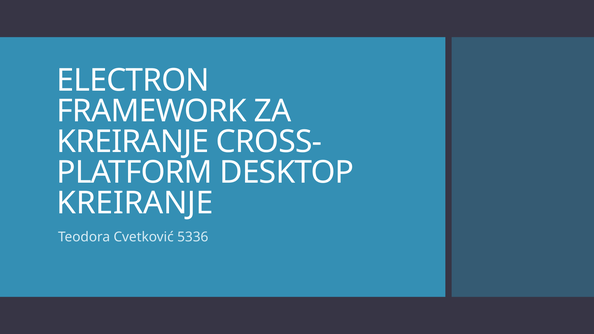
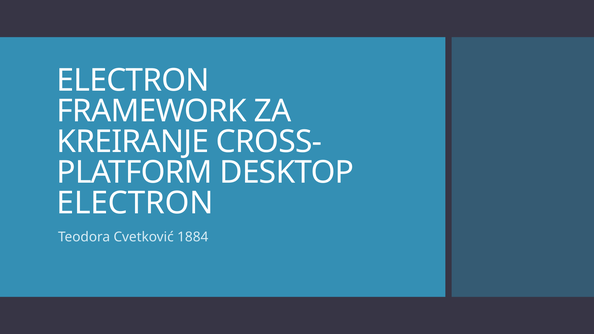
KREIRANJE at (135, 203): KREIRANJE -> ELECTRON
5336: 5336 -> 1884
